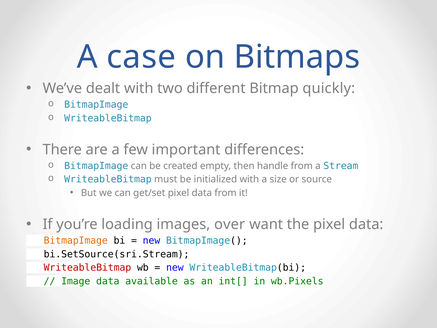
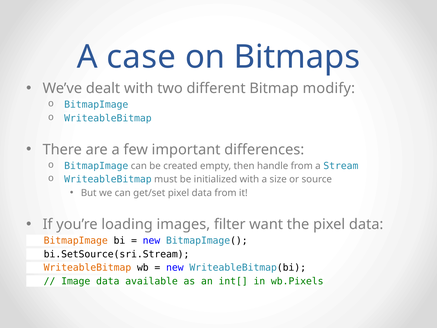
quickly: quickly -> modify
over: over -> filter
WriteableBitmap at (87, 268) colour: red -> orange
